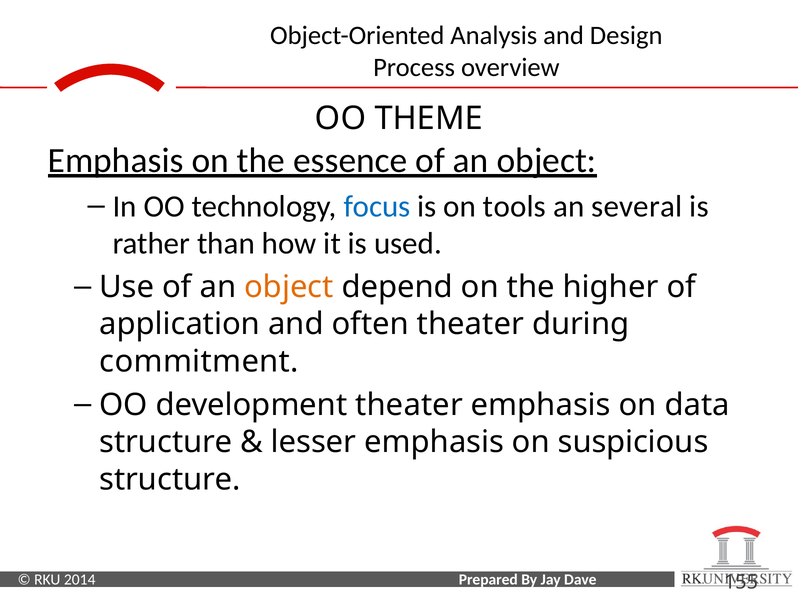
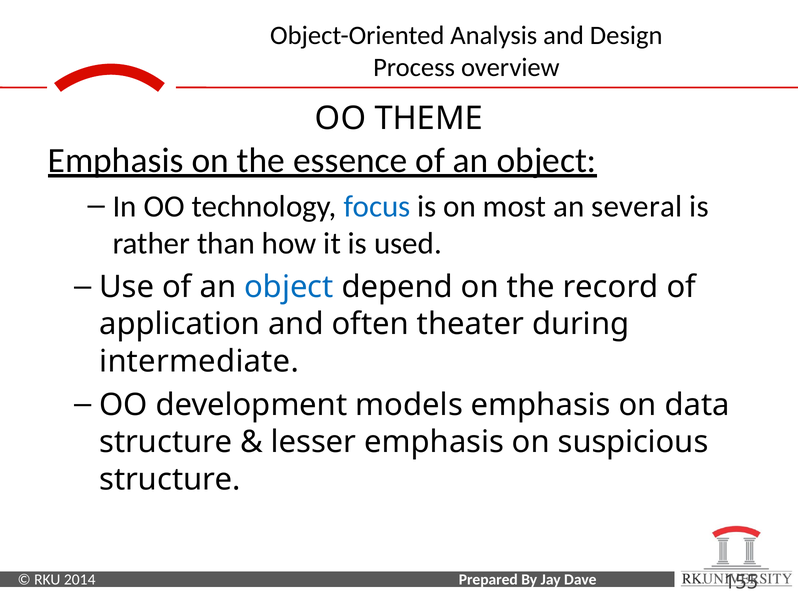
tools: tools -> most
object at (289, 287) colour: orange -> blue
higher: higher -> record
commitment: commitment -> intermediate
development theater: theater -> models
